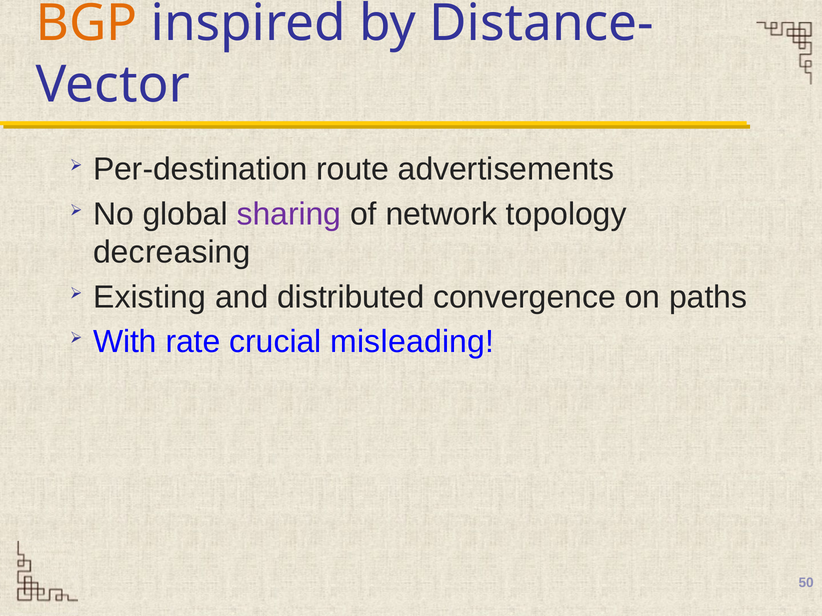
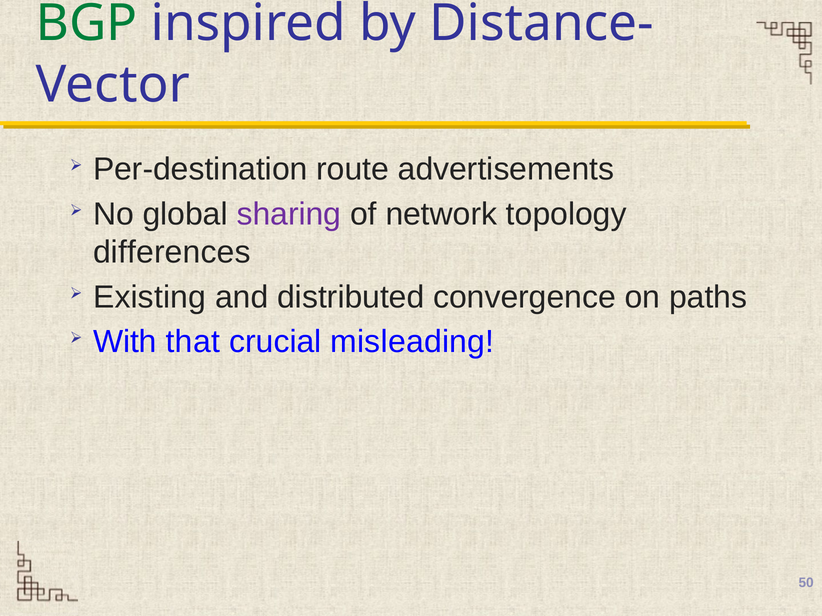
BGP colour: orange -> green
decreasing: decreasing -> differences
rate: rate -> that
